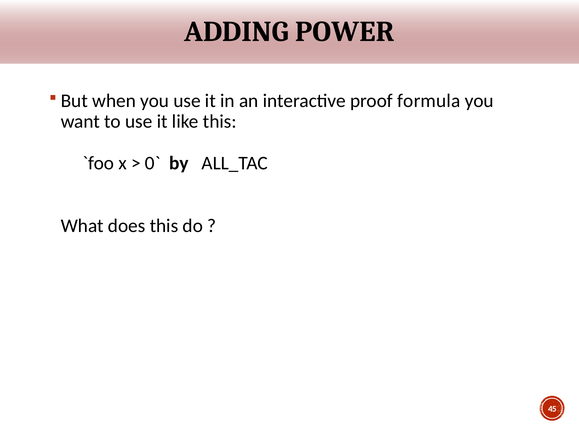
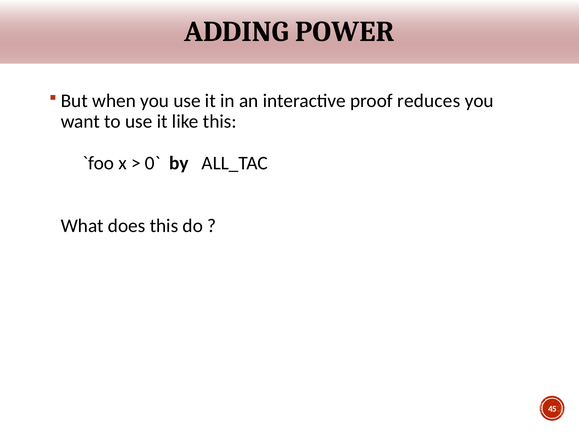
formula: formula -> reduces
